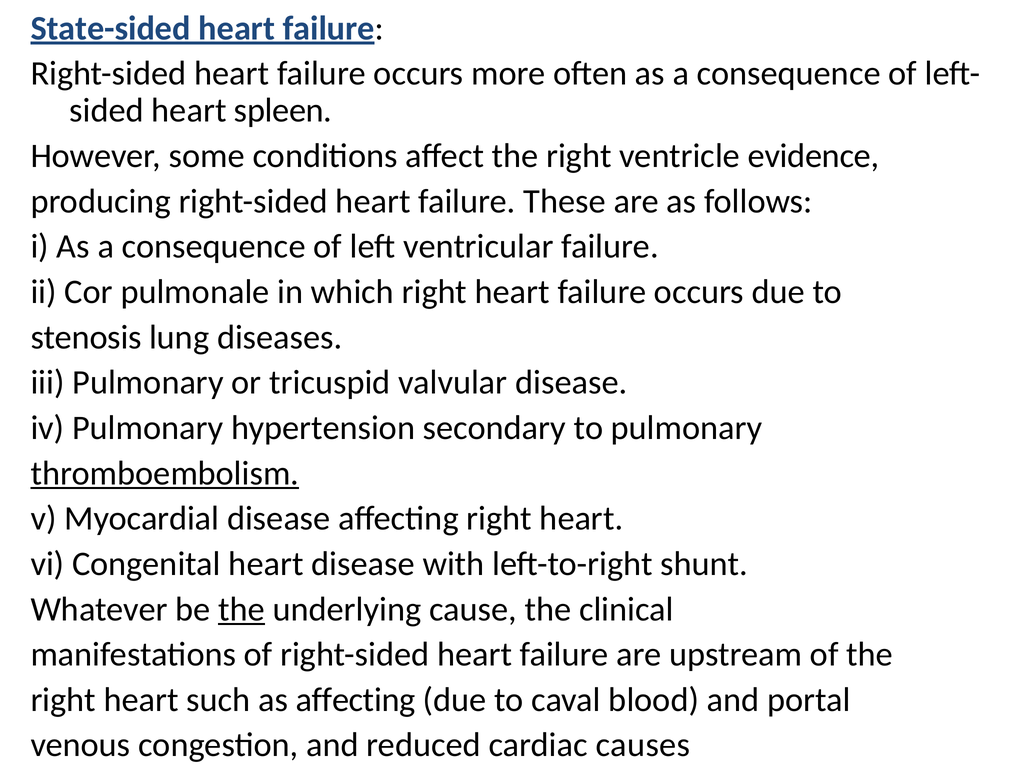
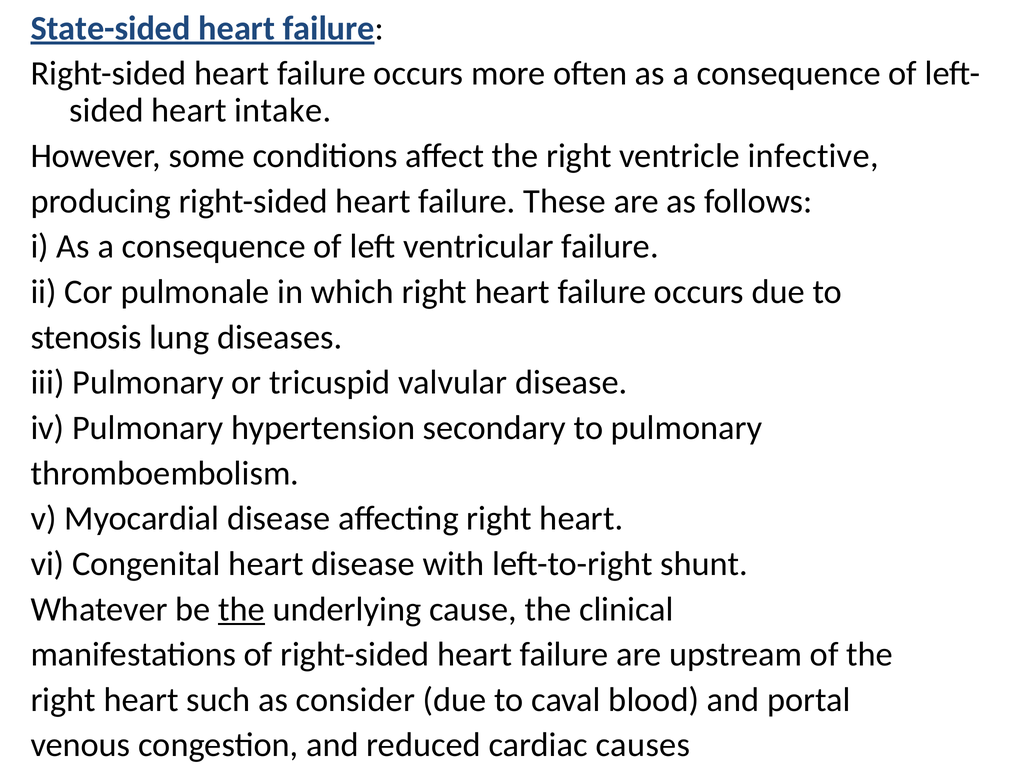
spleen: spleen -> intake
evidence: evidence -> infective
thromboembolism underline: present -> none
as affecting: affecting -> consider
